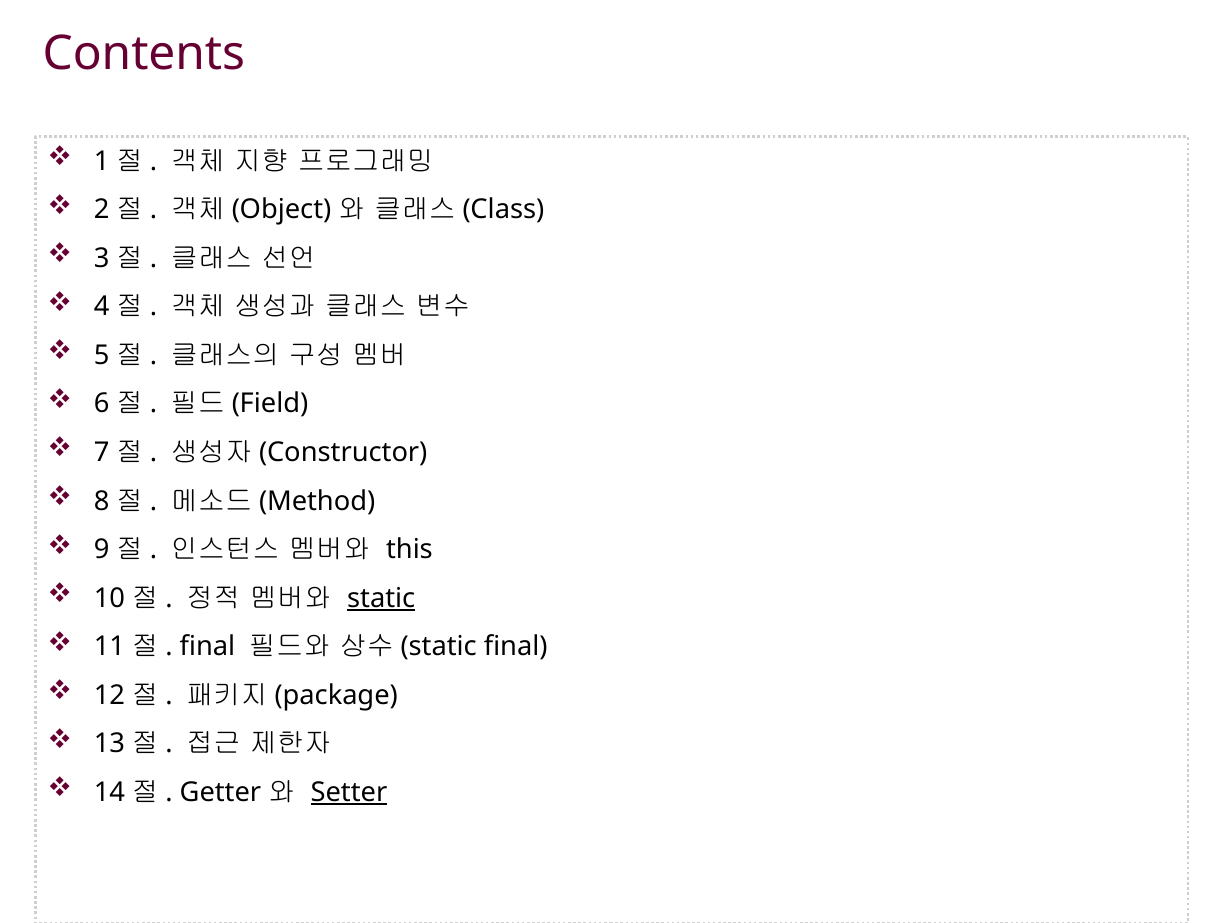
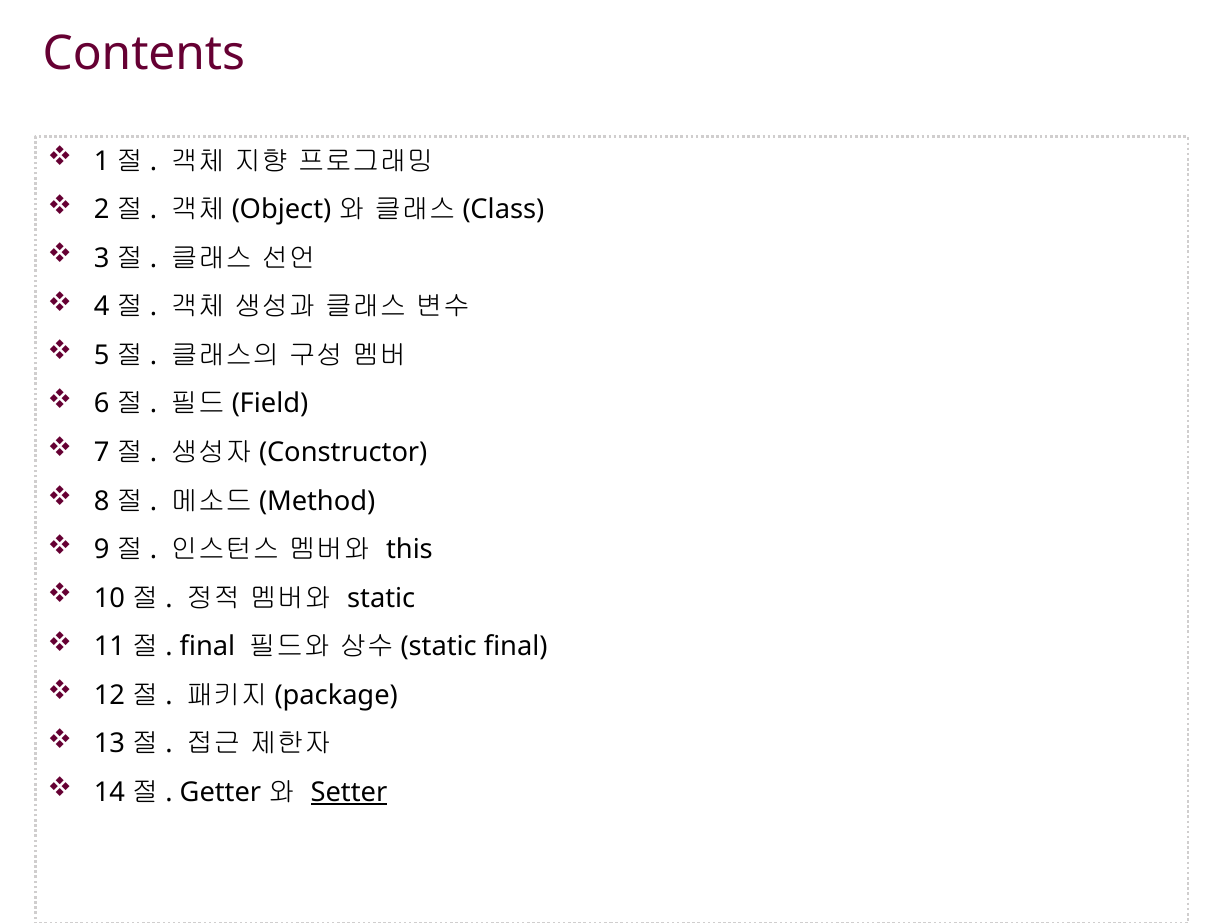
static underline: present -> none
